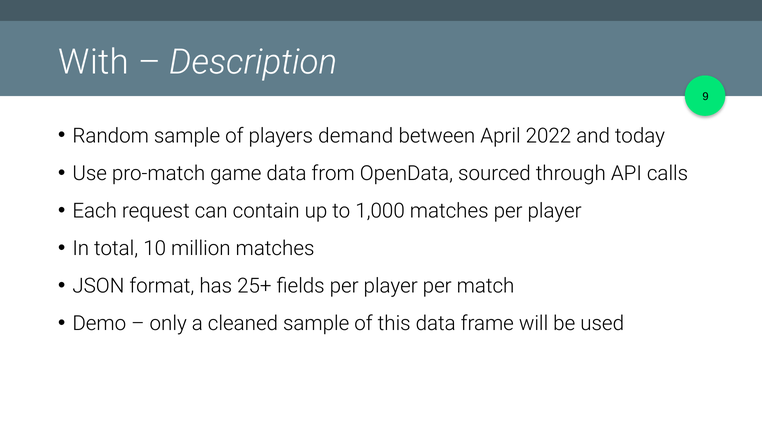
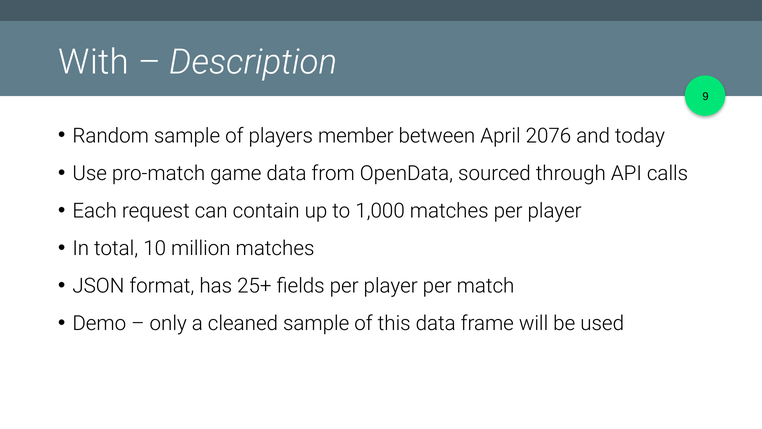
demand: demand -> member
2022: 2022 -> 2076
